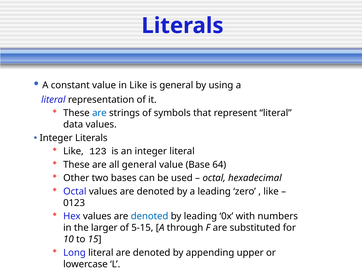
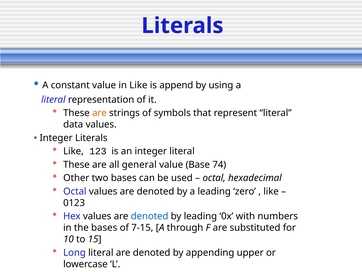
is general: general -> append
are at (99, 113) colour: blue -> orange
64: 64 -> 74
the larger: larger -> bases
5-15: 5-15 -> 7-15
